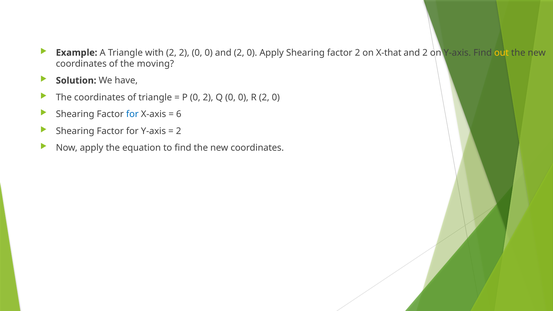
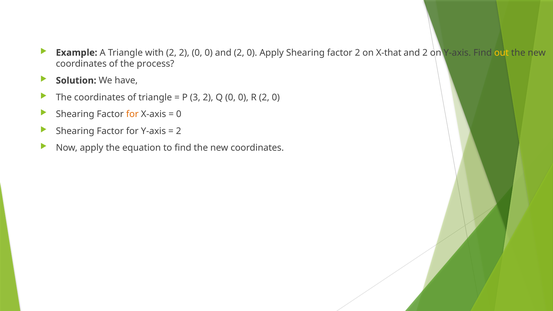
moving: moving -> process
P 0: 0 -> 3
for at (132, 114) colour: blue -> orange
6 at (179, 114): 6 -> 0
